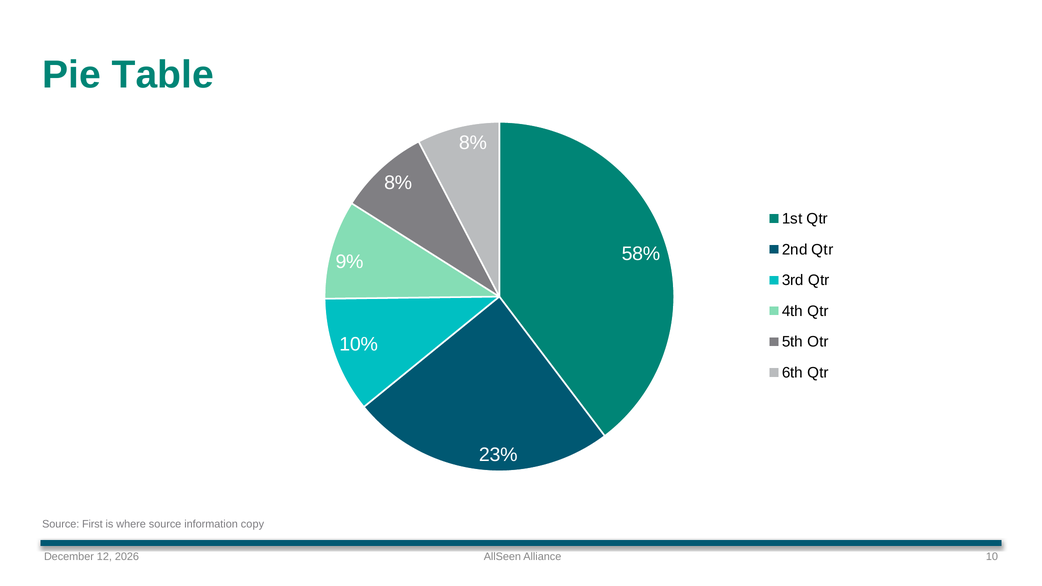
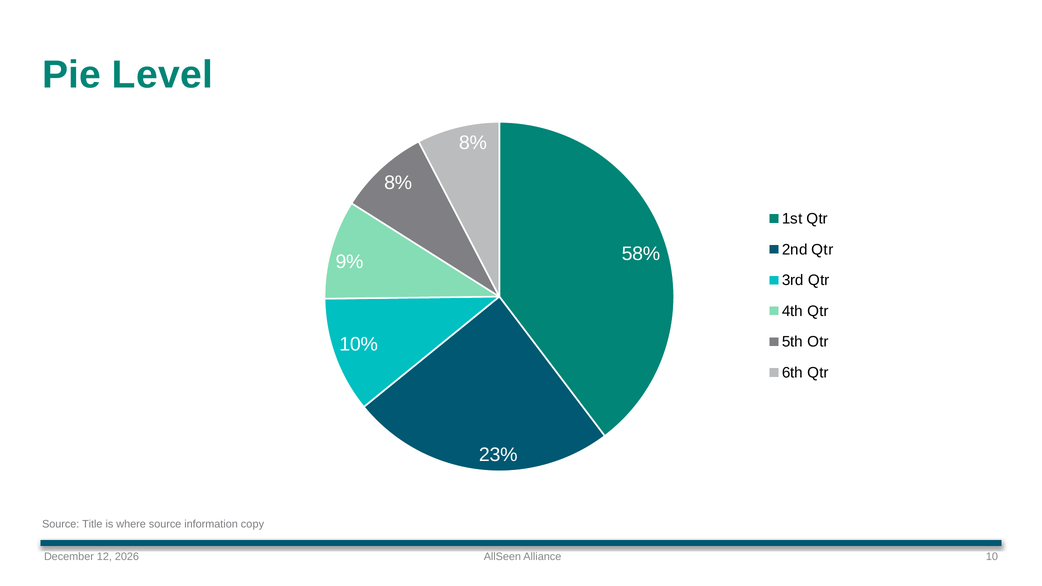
Table: Table -> Level
First: First -> Title
